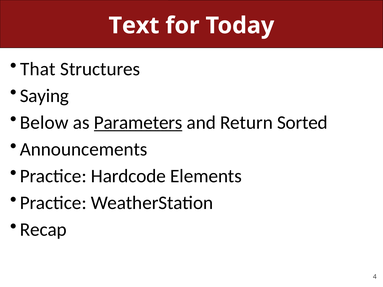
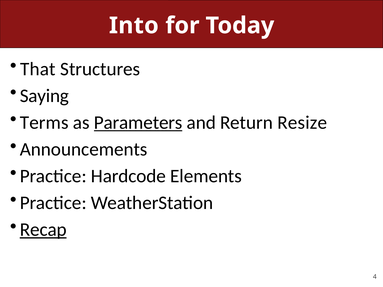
Text: Text -> Into
Below: Below -> Terms
Sorted: Sorted -> Resize
Recap underline: none -> present
